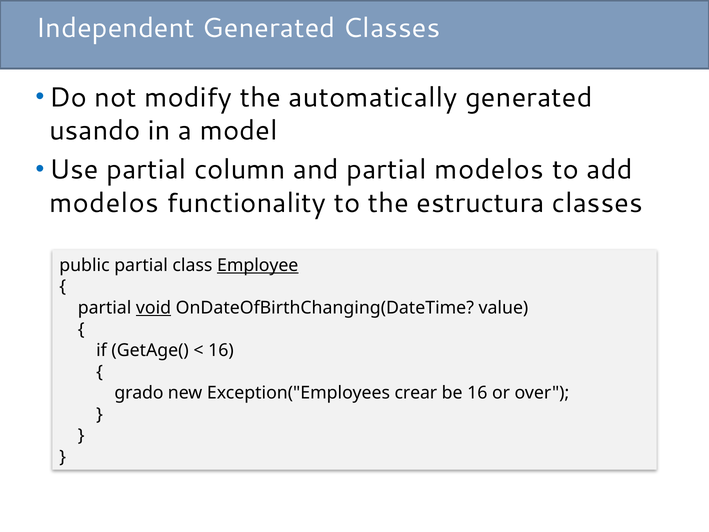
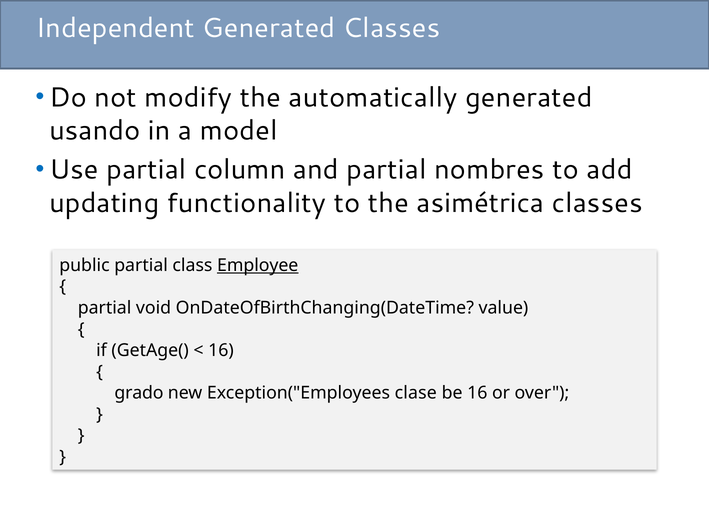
partial modelos: modelos -> nombres
modelos at (104, 203): modelos -> updating
estructura: estructura -> asimétrica
void underline: present -> none
crear: crear -> clase
